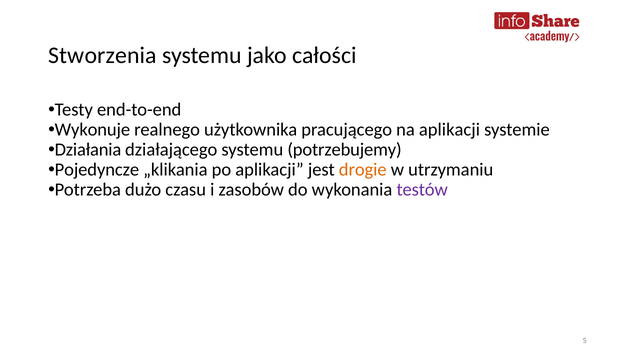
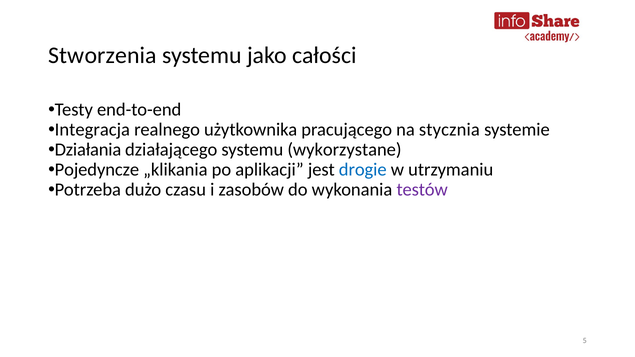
Wykonuje: Wykonuje -> Integracja
na aplikacji: aplikacji -> stycznia
potrzebujemy: potrzebujemy -> wykorzystane
drogie colour: orange -> blue
